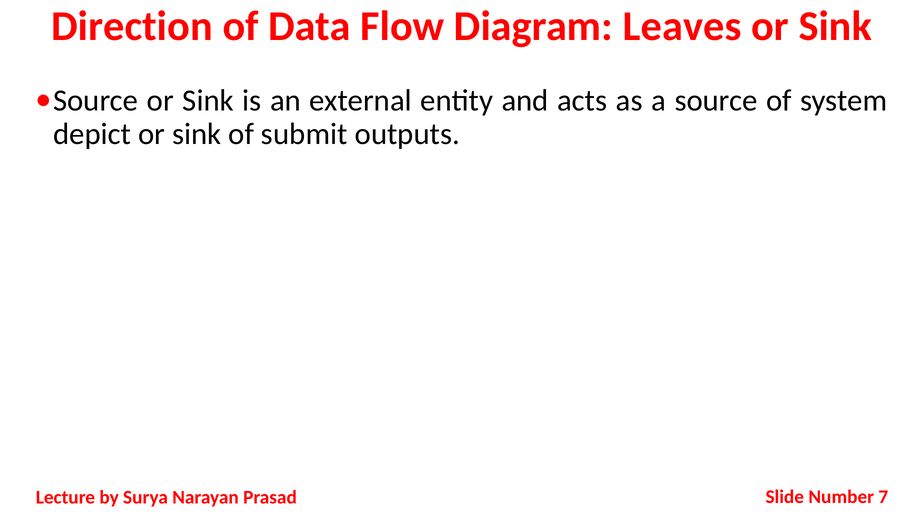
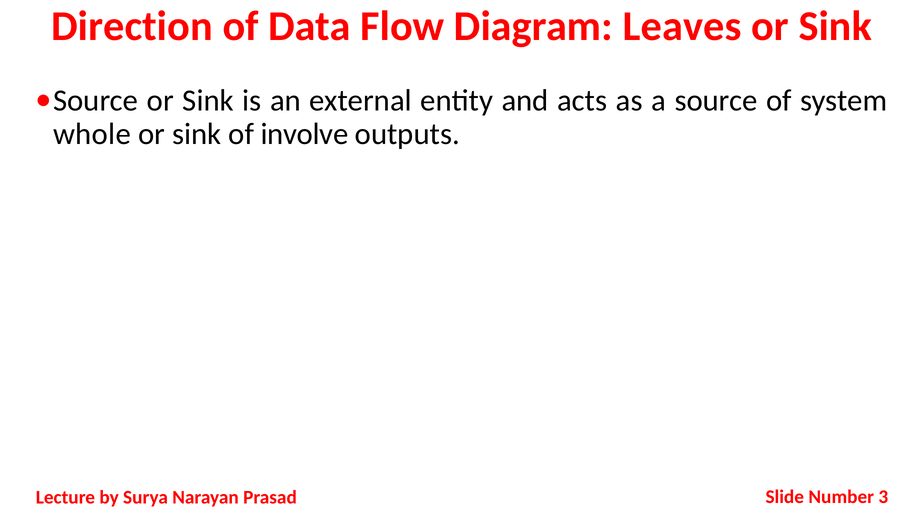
depict: depict -> whole
submit: submit -> involve
7: 7 -> 3
